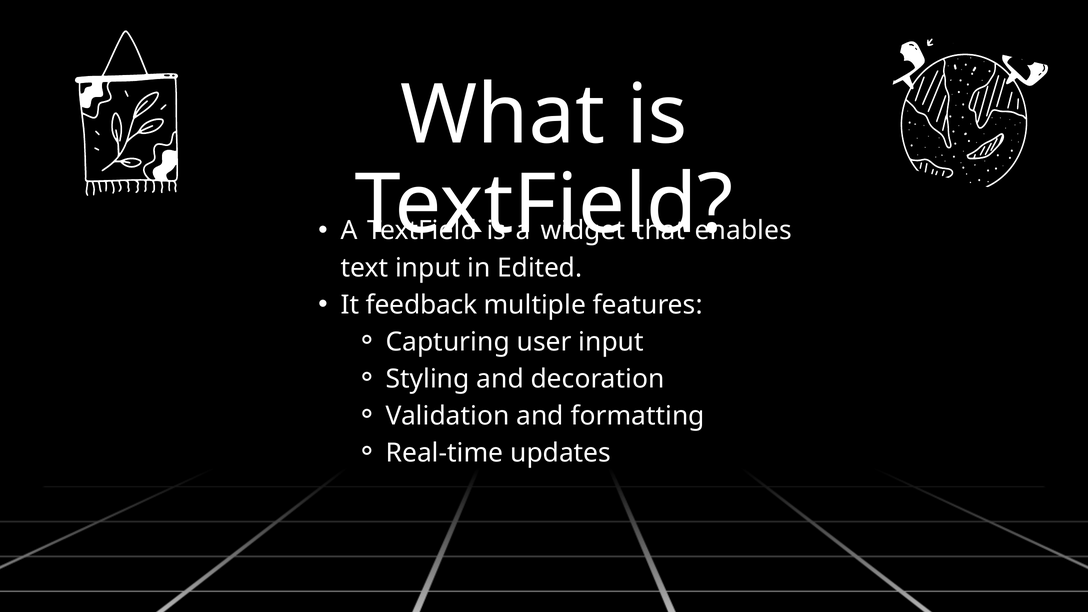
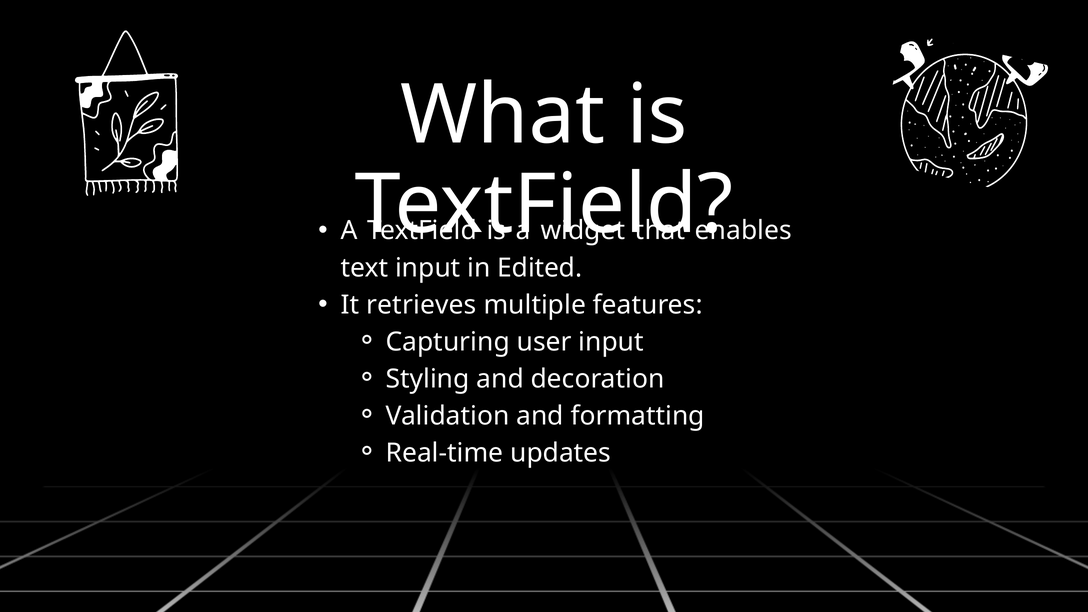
feedback: feedback -> retrieves
